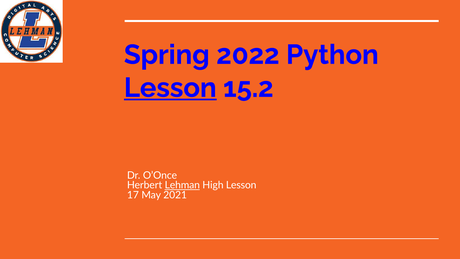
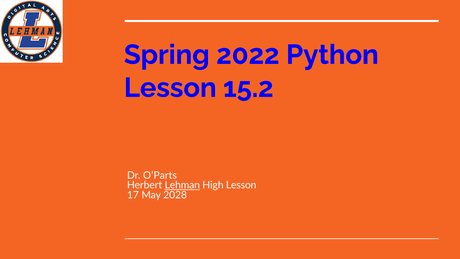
Lesson at (170, 88) underline: present -> none
O’Once: O’Once -> O’Parts
2021: 2021 -> 2028
